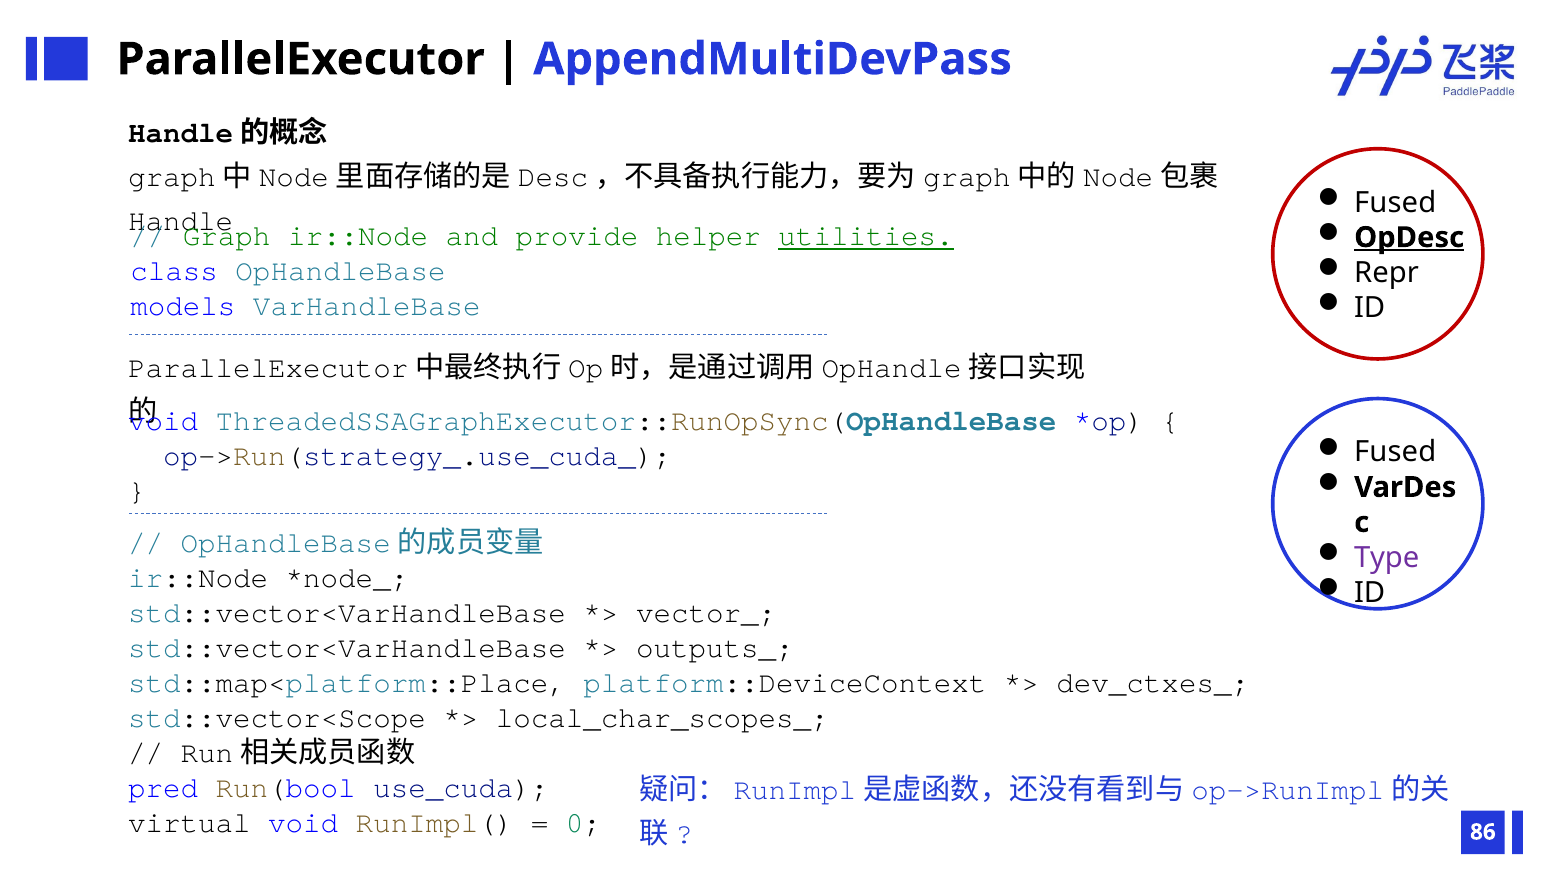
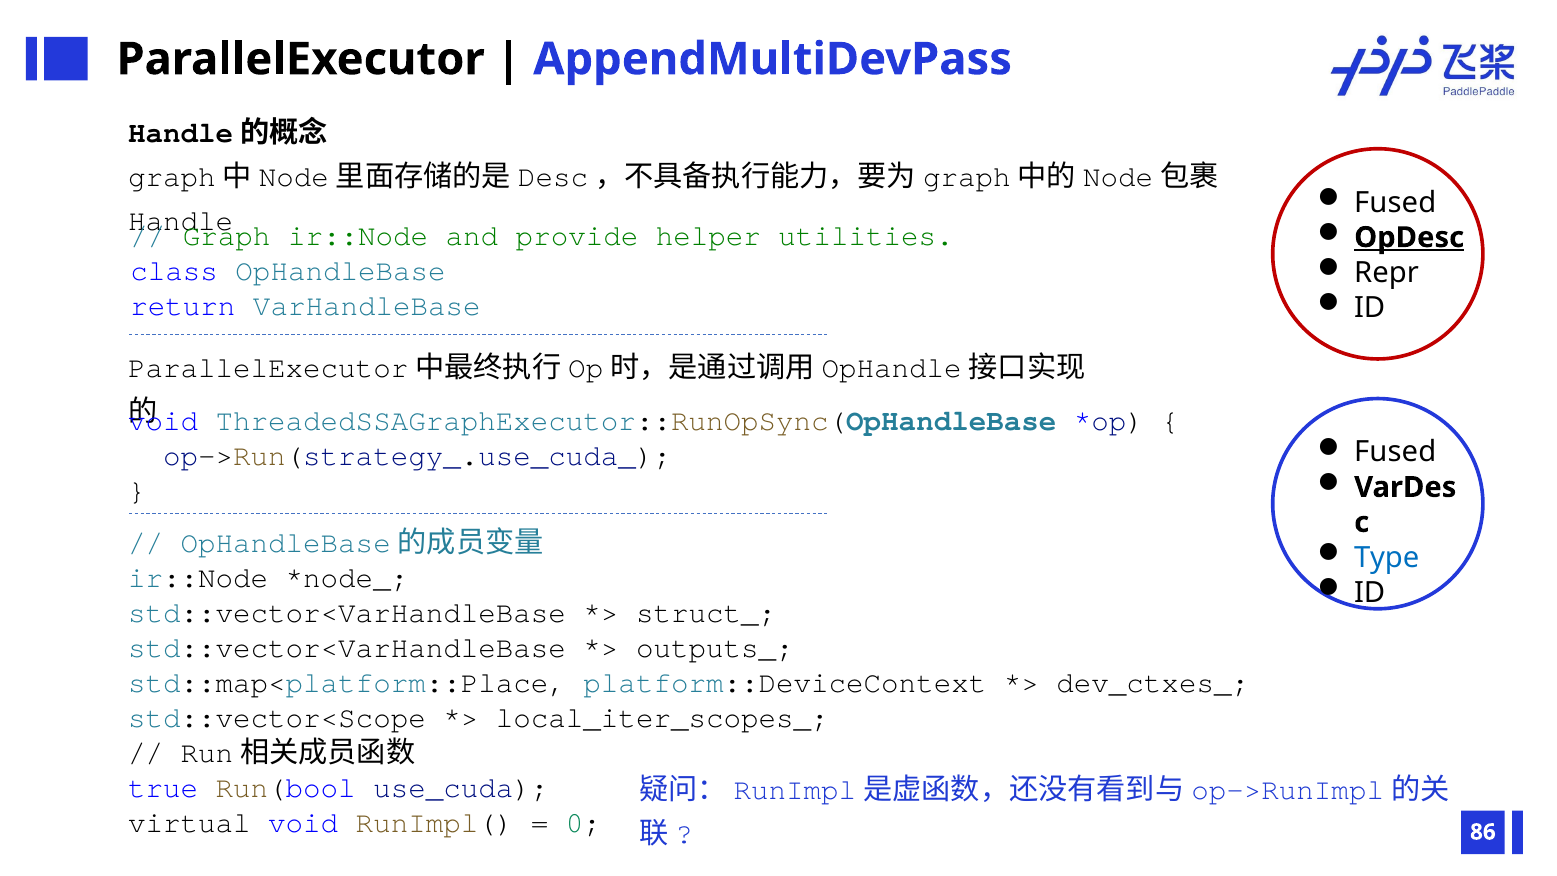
utilities underline: present -> none
models: models -> return
Type colour: purple -> blue
vector_: vector_ -> struct_
local_char_scopes_: local_char_scopes_ -> local_iter_scopes_
pred: pred -> true
